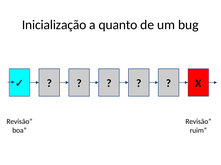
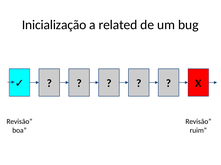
quanto: quanto -> related
